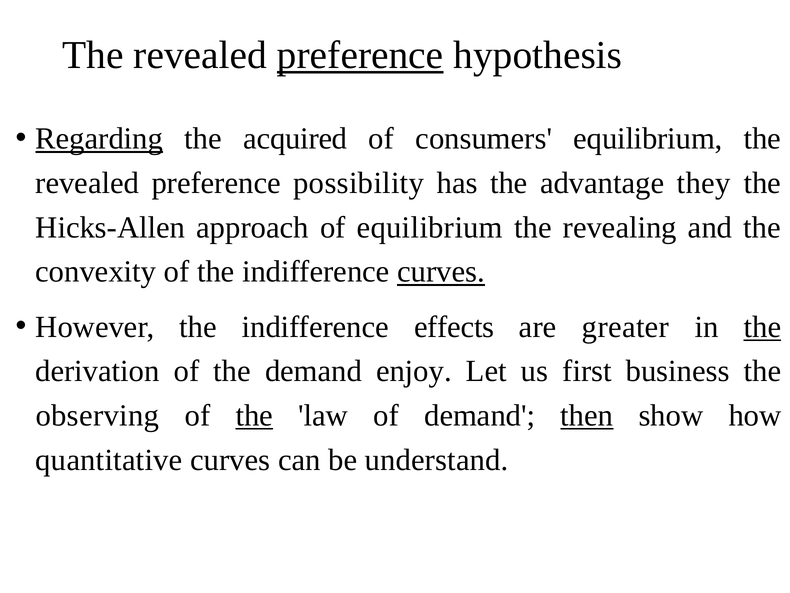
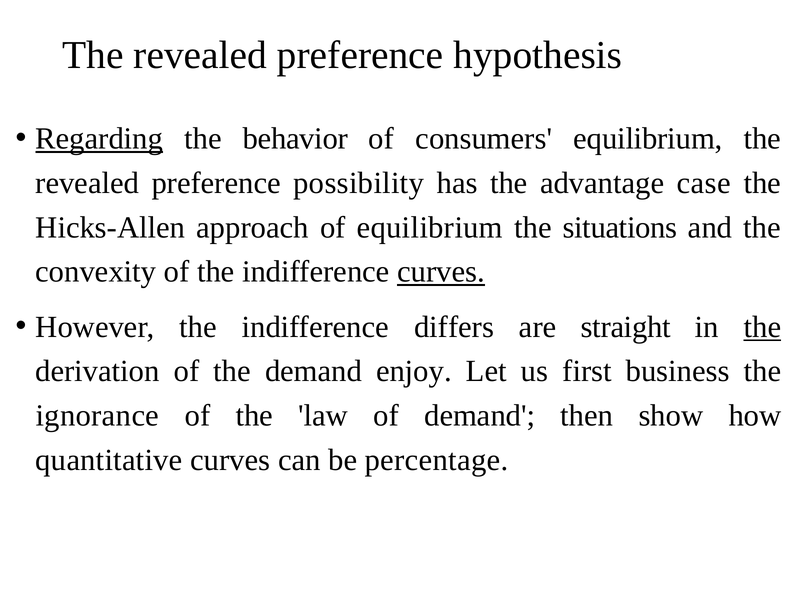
preference at (360, 55) underline: present -> none
acquired: acquired -> behavior
they: they -> case
revealing: revealing -> situations
effects: effects -> differs
greater: greater -> straight
observing: observing -> ignorance
the at (254, 415) underline: present -> none
then underline: present -> none
understand: understand -> percentage
